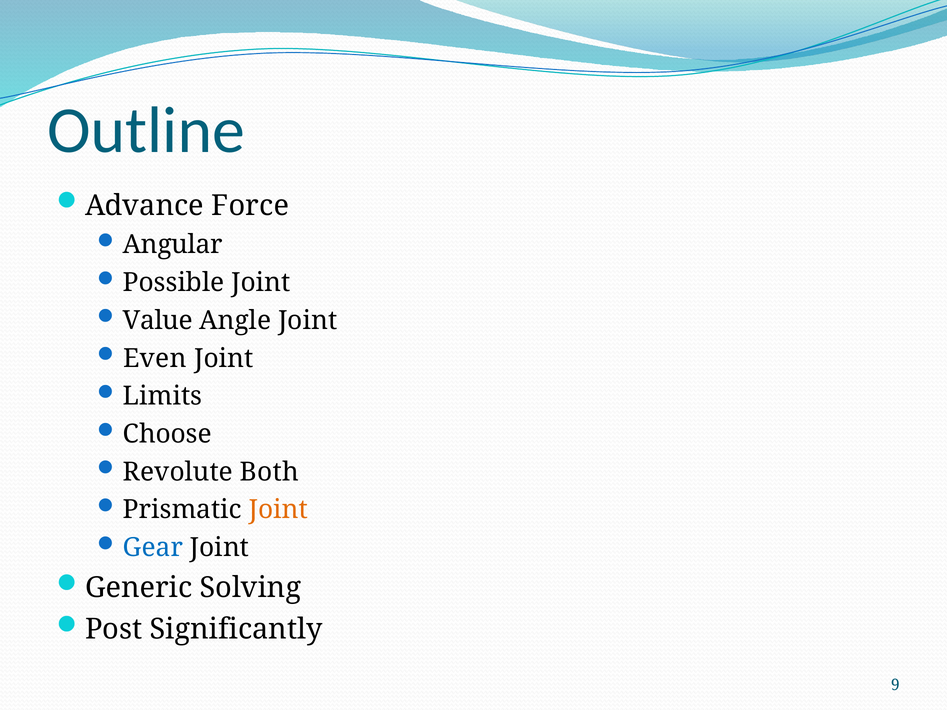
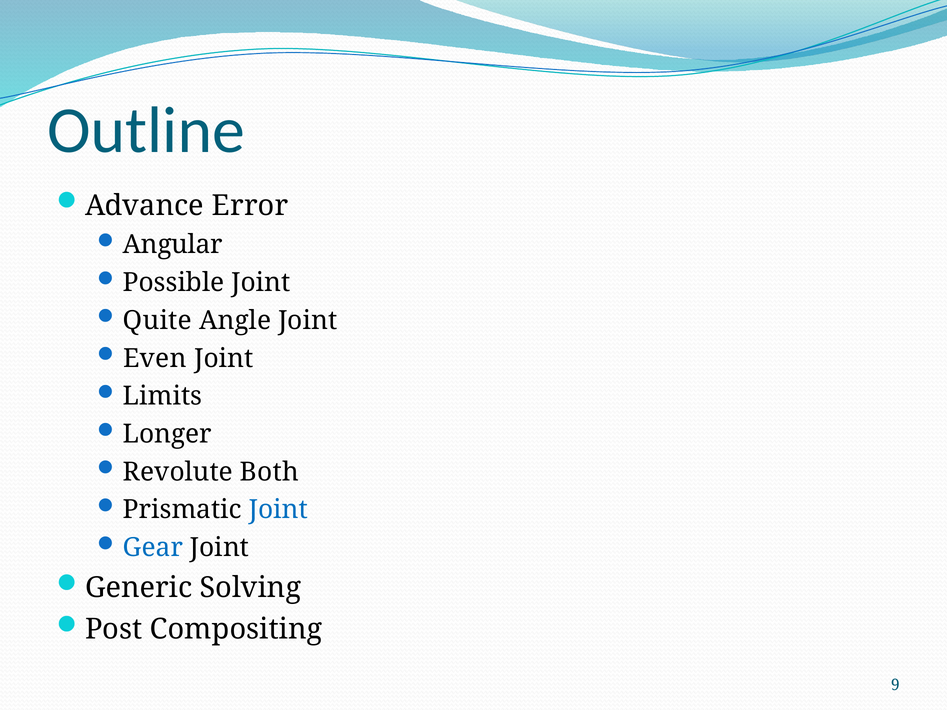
Force: Force -> Error
Value: Value -> Quite
Choose: Choose -> Longer
Joint at (278, 510) colour: orange -> blue
Significantly: Significantly -> Compositing
